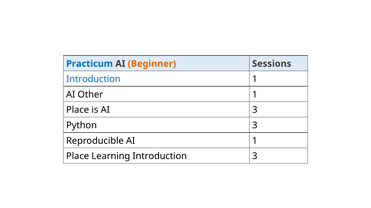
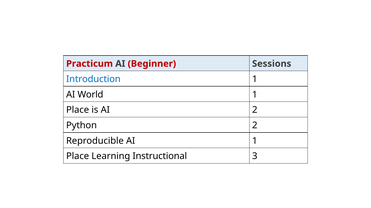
Practicum colour: blue -> red
Beginner colour: orange -> red
Other: Other -> World
AI 3: 3 -> 2
Python 3: 3 -> 2
Learning Introduction: Introduction -> Instructional
